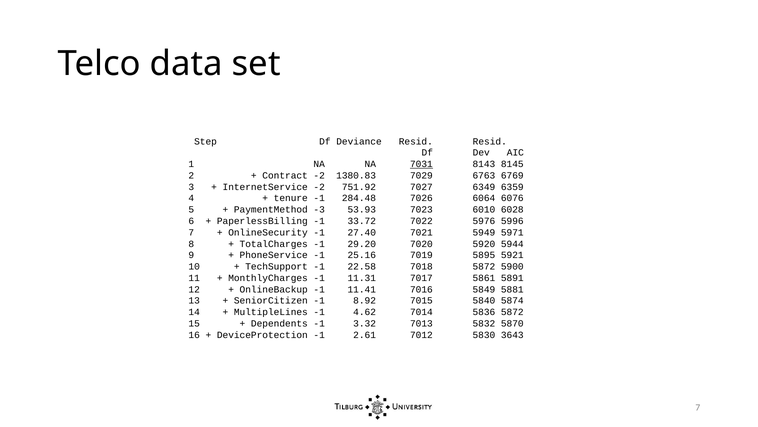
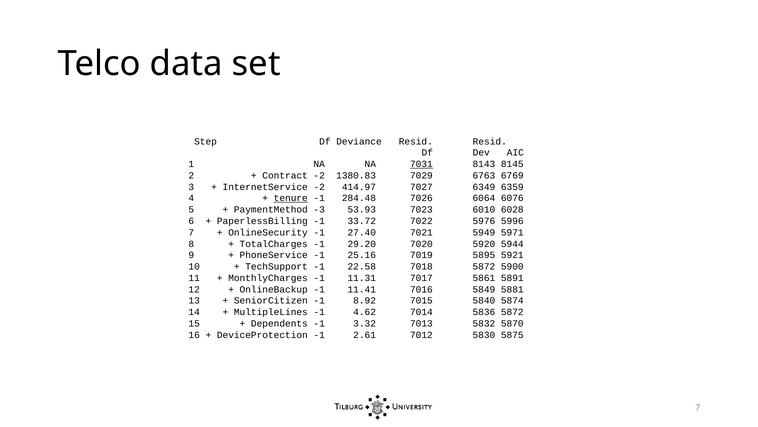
751.92: 751.92 -> 414.97
tenure underline: none -> present
3643: 3643 -> 5875
